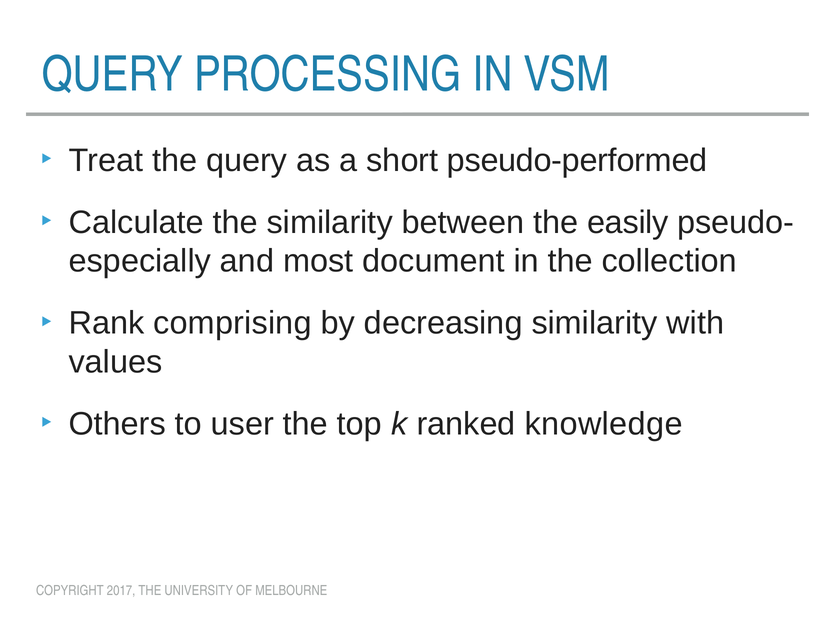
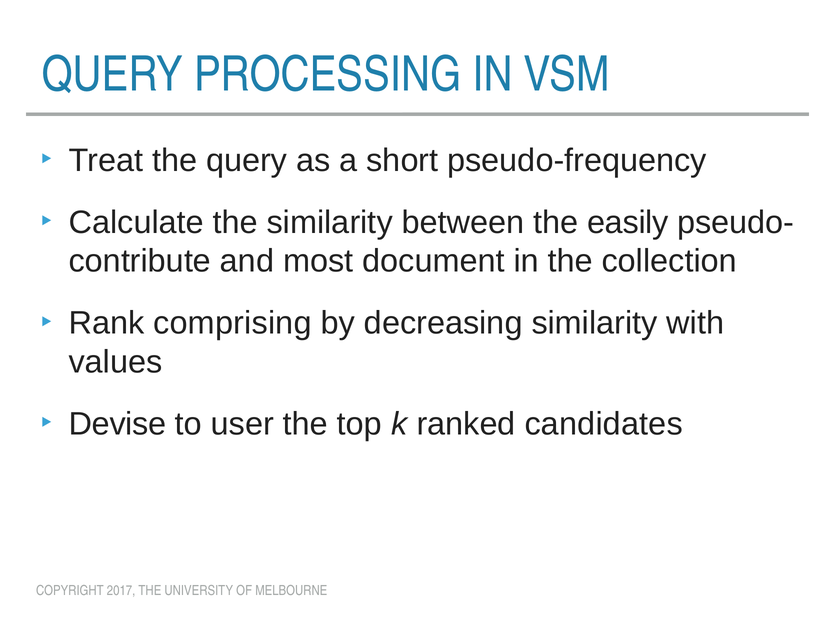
pseudo-performed: pseudo-performed -> pseudo-frequency
especially: especially -> contribute
Others: Others -> Devise
knowledge: knowledge -> candidates
